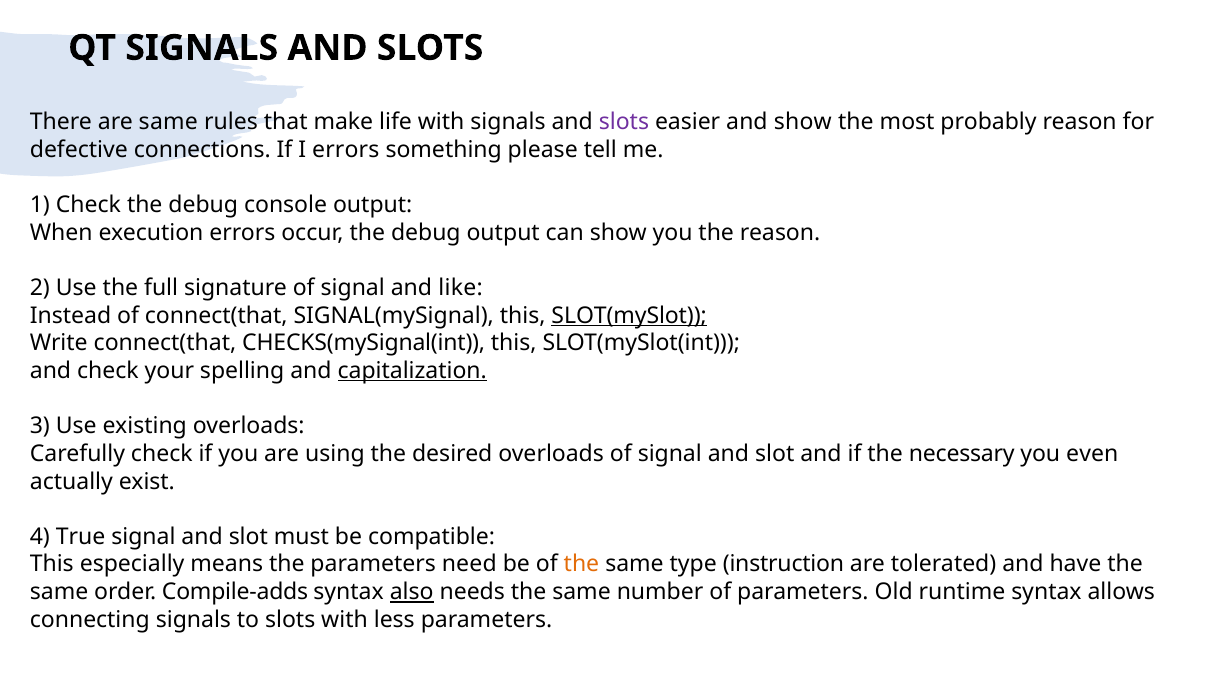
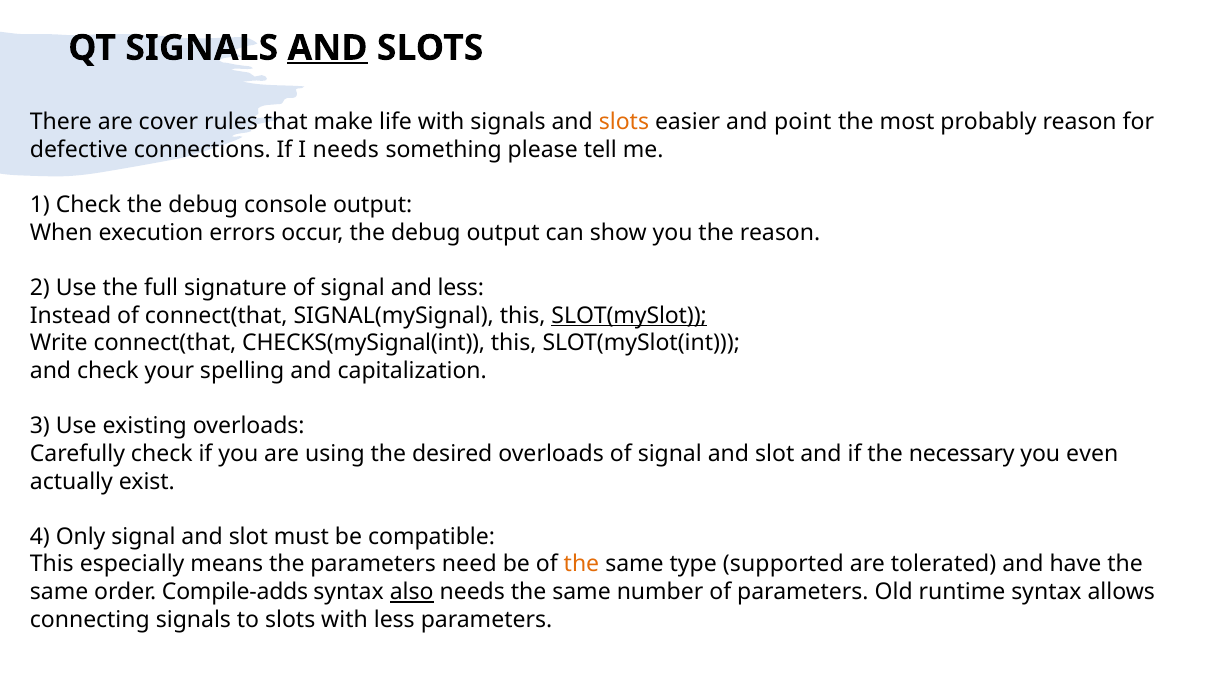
AND at (328, 48) underline: none -> present
are same: same -> cover
slots at (624, 122) colour: purple -> orange
and show: show -> point
I errors: errors -> needs
and like: like -> less
capitalization underline: present -> none
True: True -> Only
instruction: instruction -> supported
